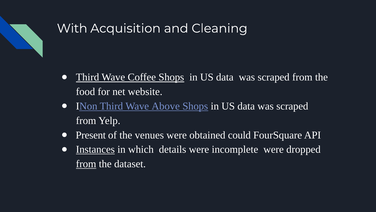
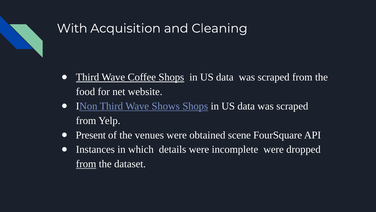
Above: Above -> Shows
could: could -> scene
Instances underline: present -> none
